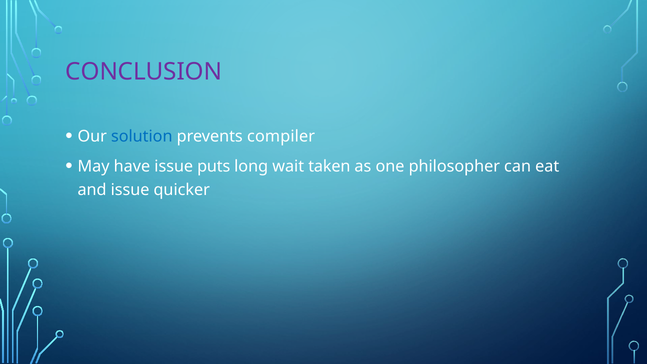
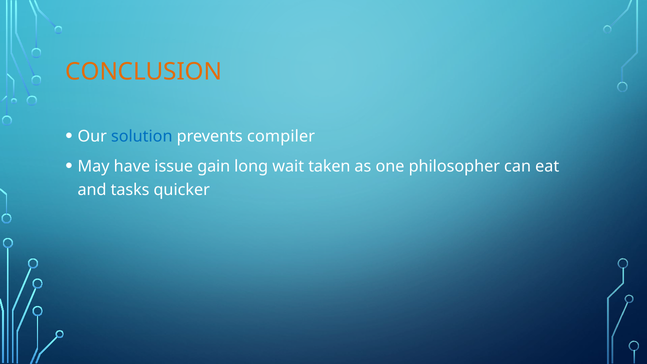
CONCLUSION colour: purple -> orange
puts: puts -> gain
and issue: issue -> tasks
